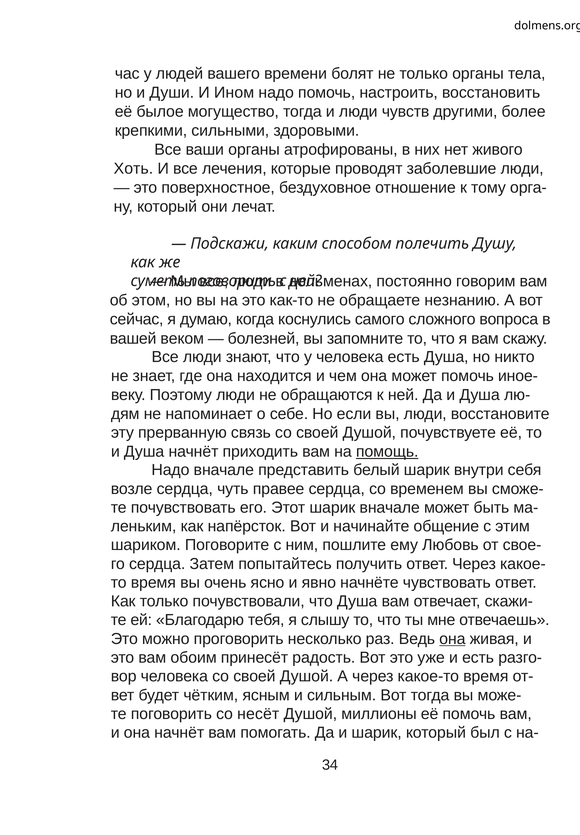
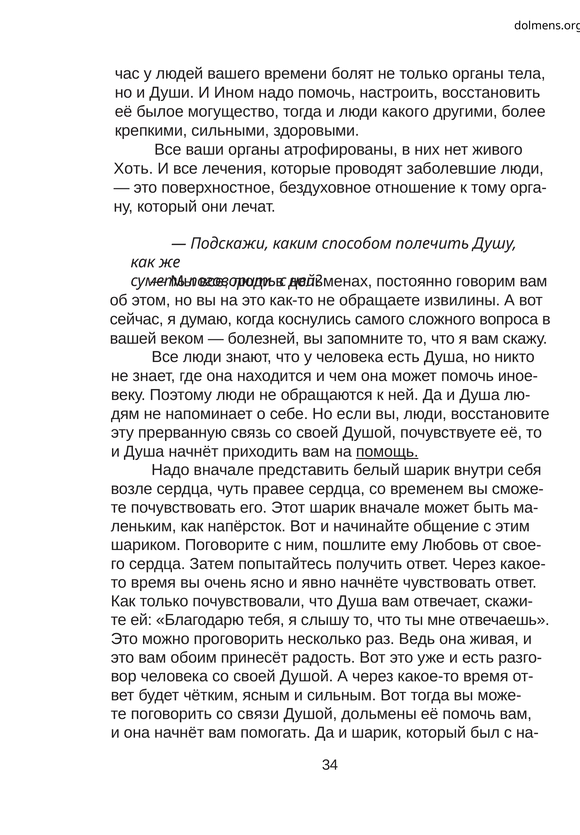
чувств: чувств -> какого
незнанию: незнанию -> извилины
она at (452, 639) underline: present -> none
несёт: несёт -> связи
миллионы: миллионы -> дольмены
